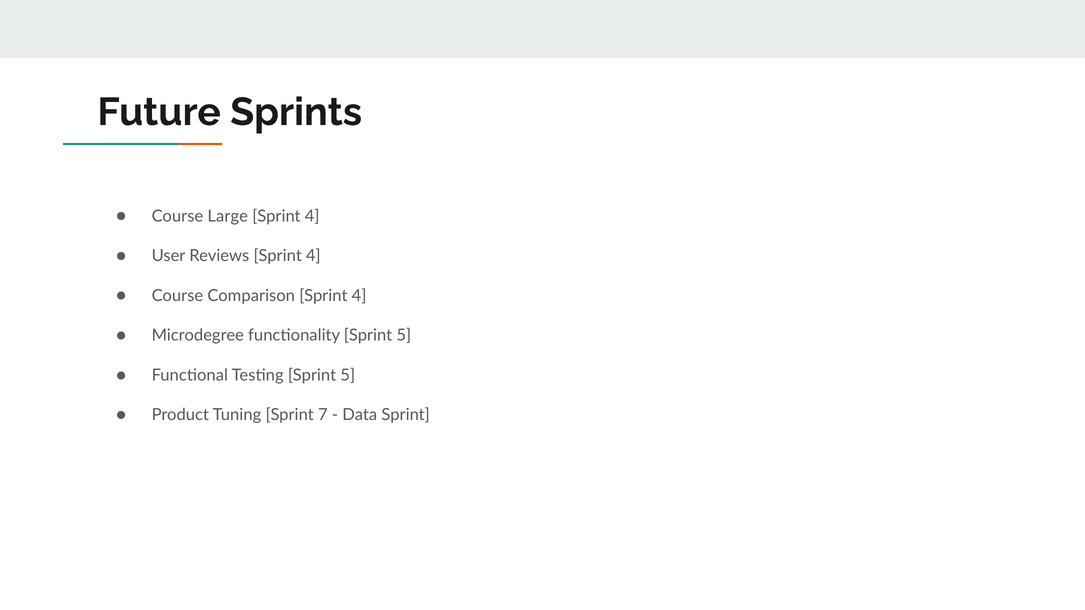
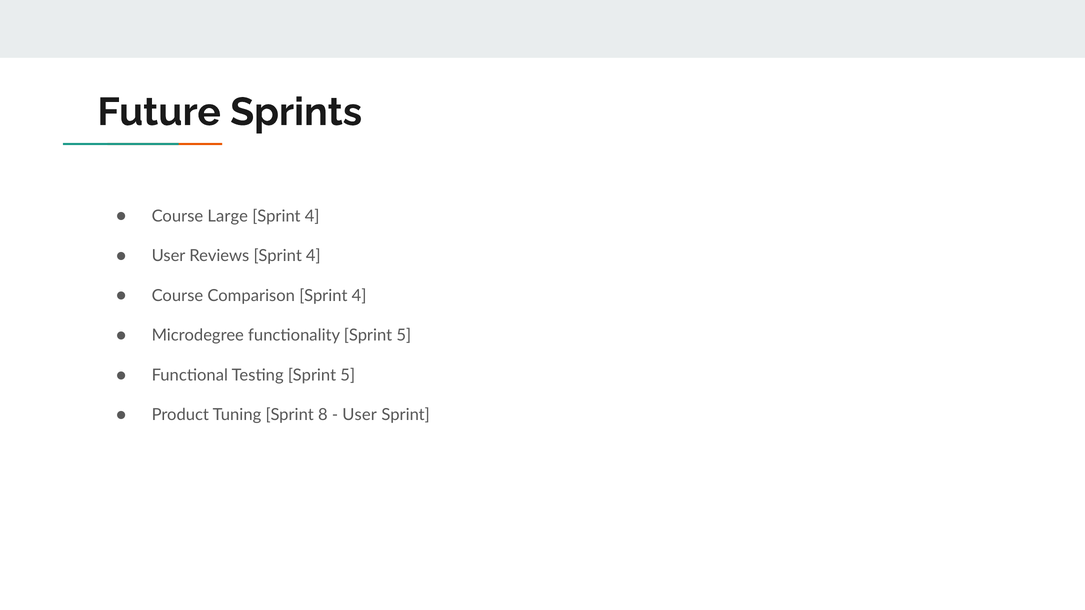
7: 7 -> 8
Data at (360, 415): Data -> User
